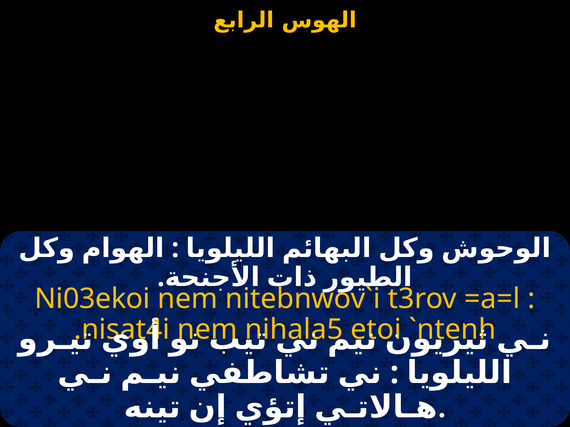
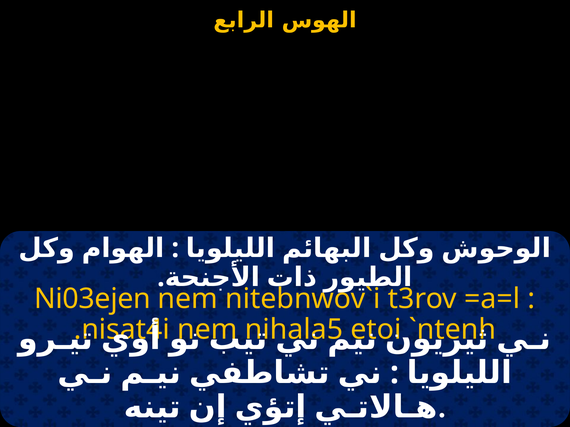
Ni03ekoi: Ni03ekoi -> Ni03ejen
